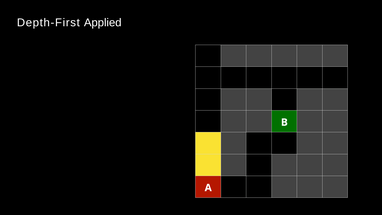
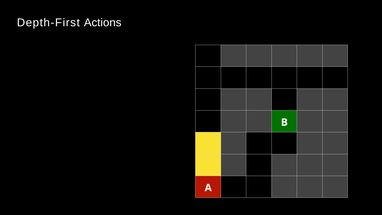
Applied: Applied -> Actions
